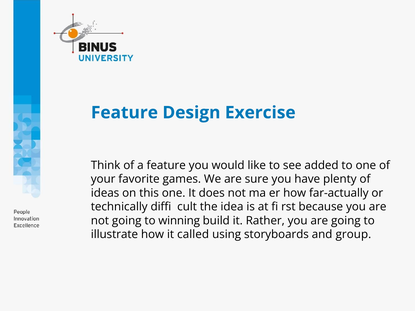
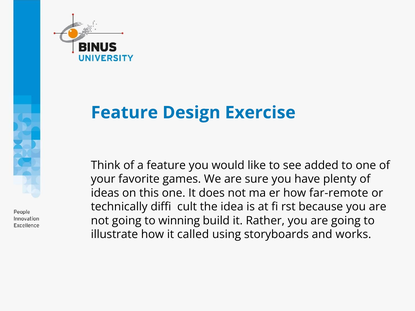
far-actually: far-actually -> far-remote
group: group -> works
